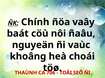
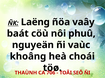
Chính: Chính -> Laëng
ñaâu: ñaâu -> phuû
